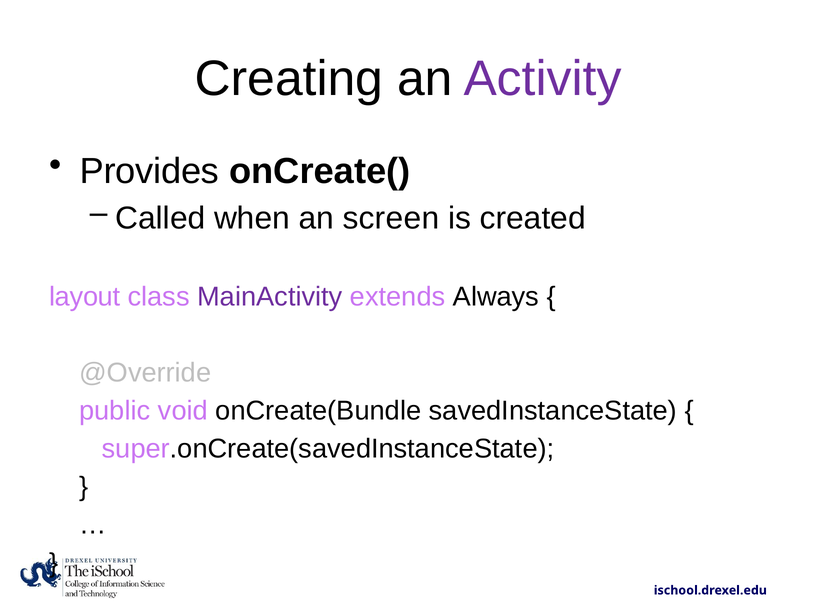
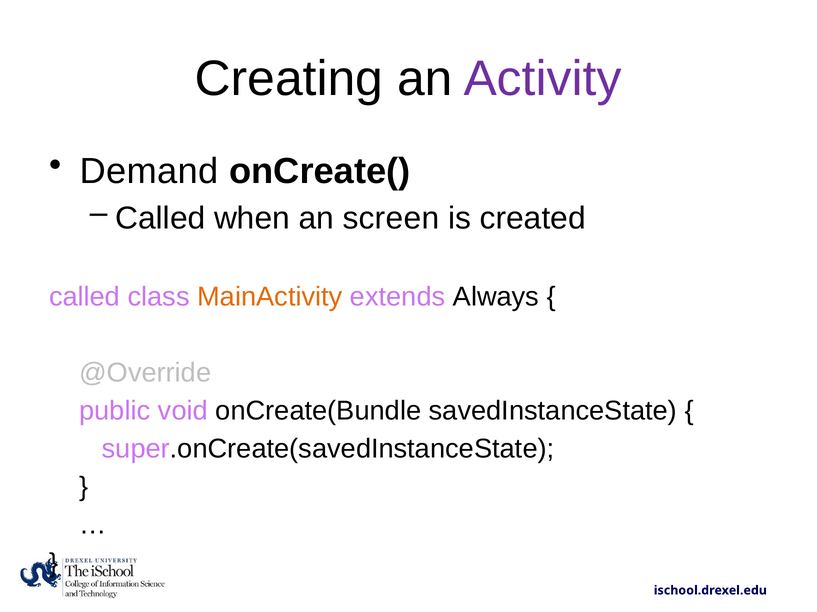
Provides: Provides -> Demand
layout at (85, 297): layout -> called
MainActivity colour: purple -> orange
